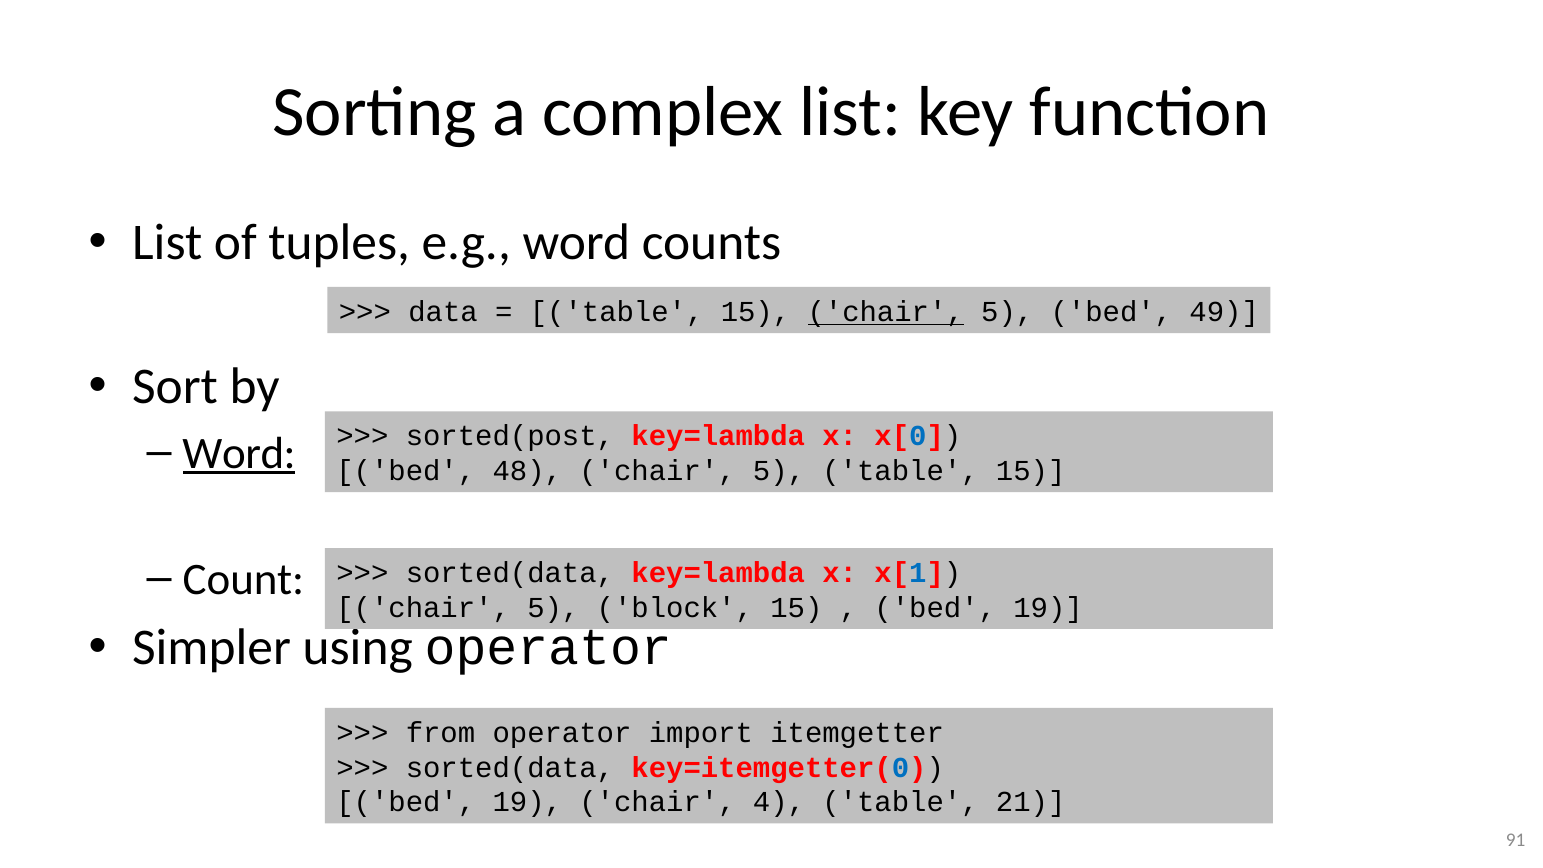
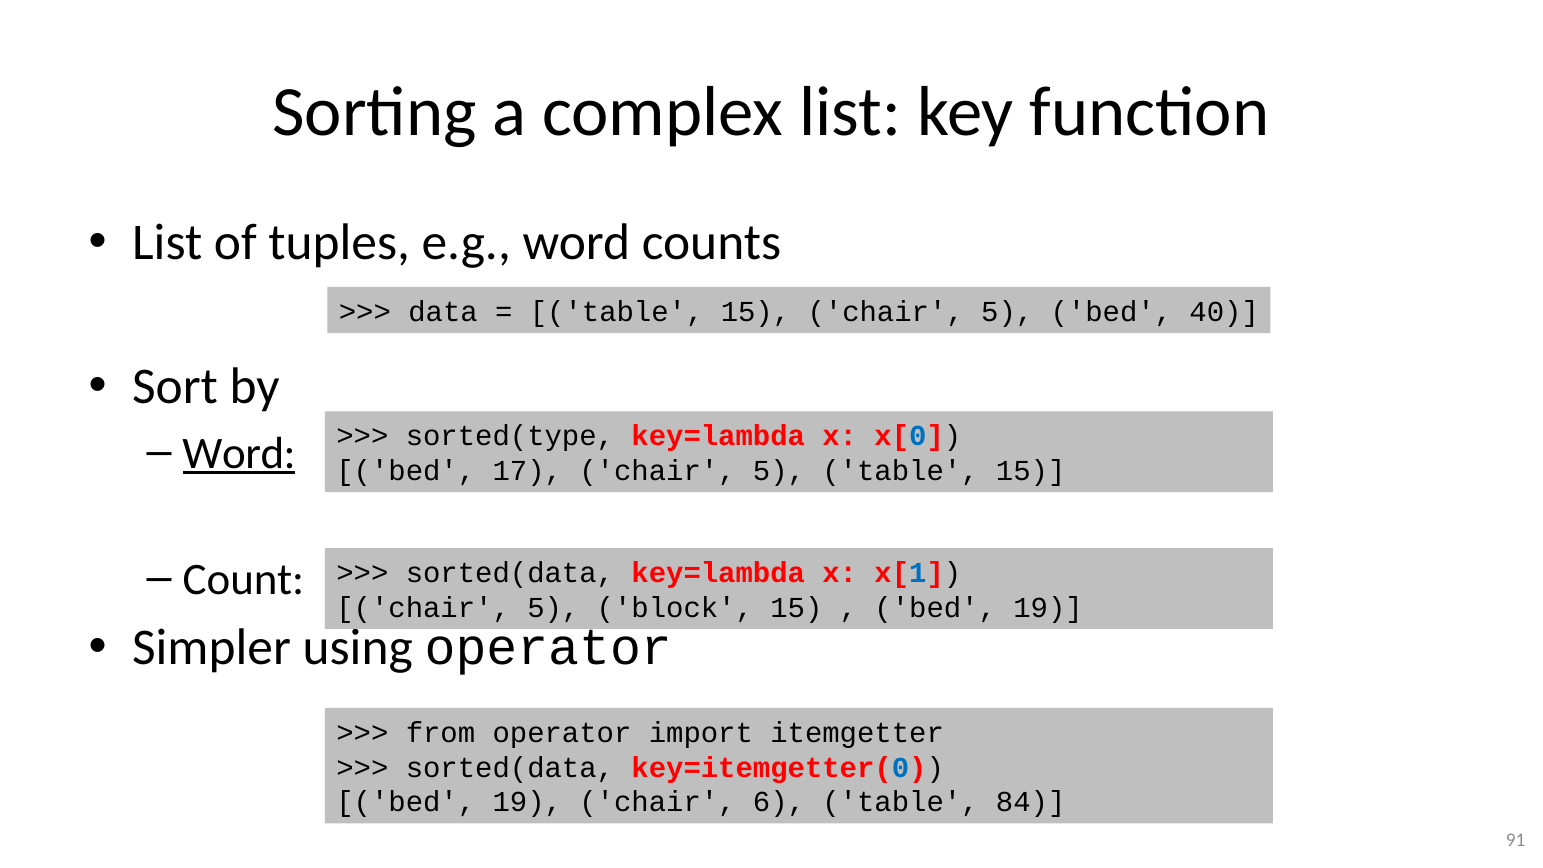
chair at (886, 312) underline: present -> none
49: 49 -> 40
sorted(post: sorted(post -> sorted(type
48: 48 -> 17
4: 4 -> 6
21: 21 -> 84
